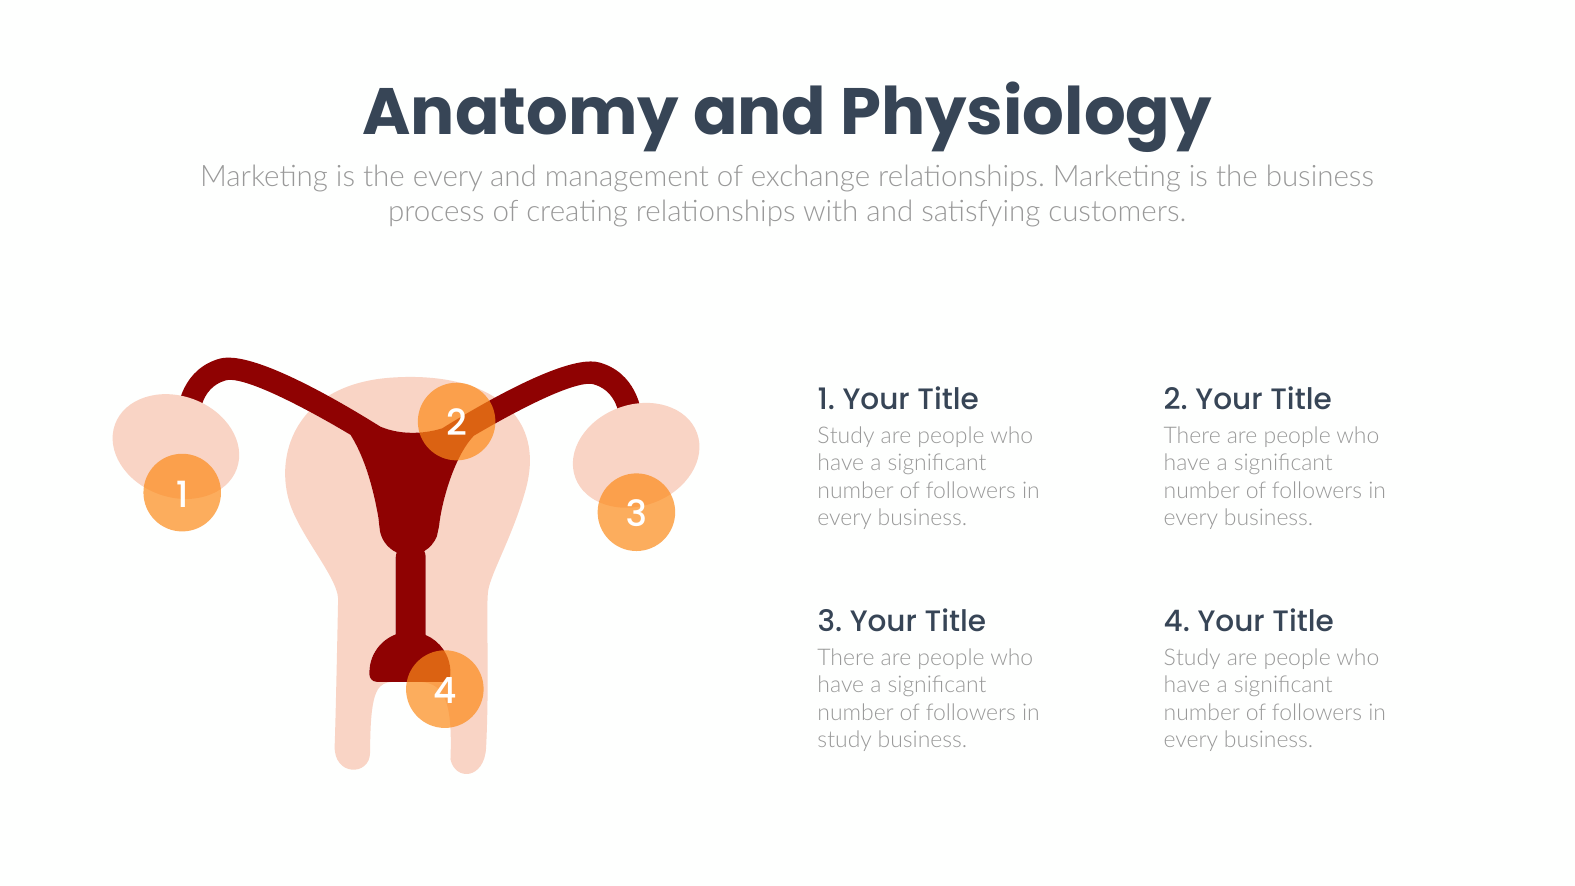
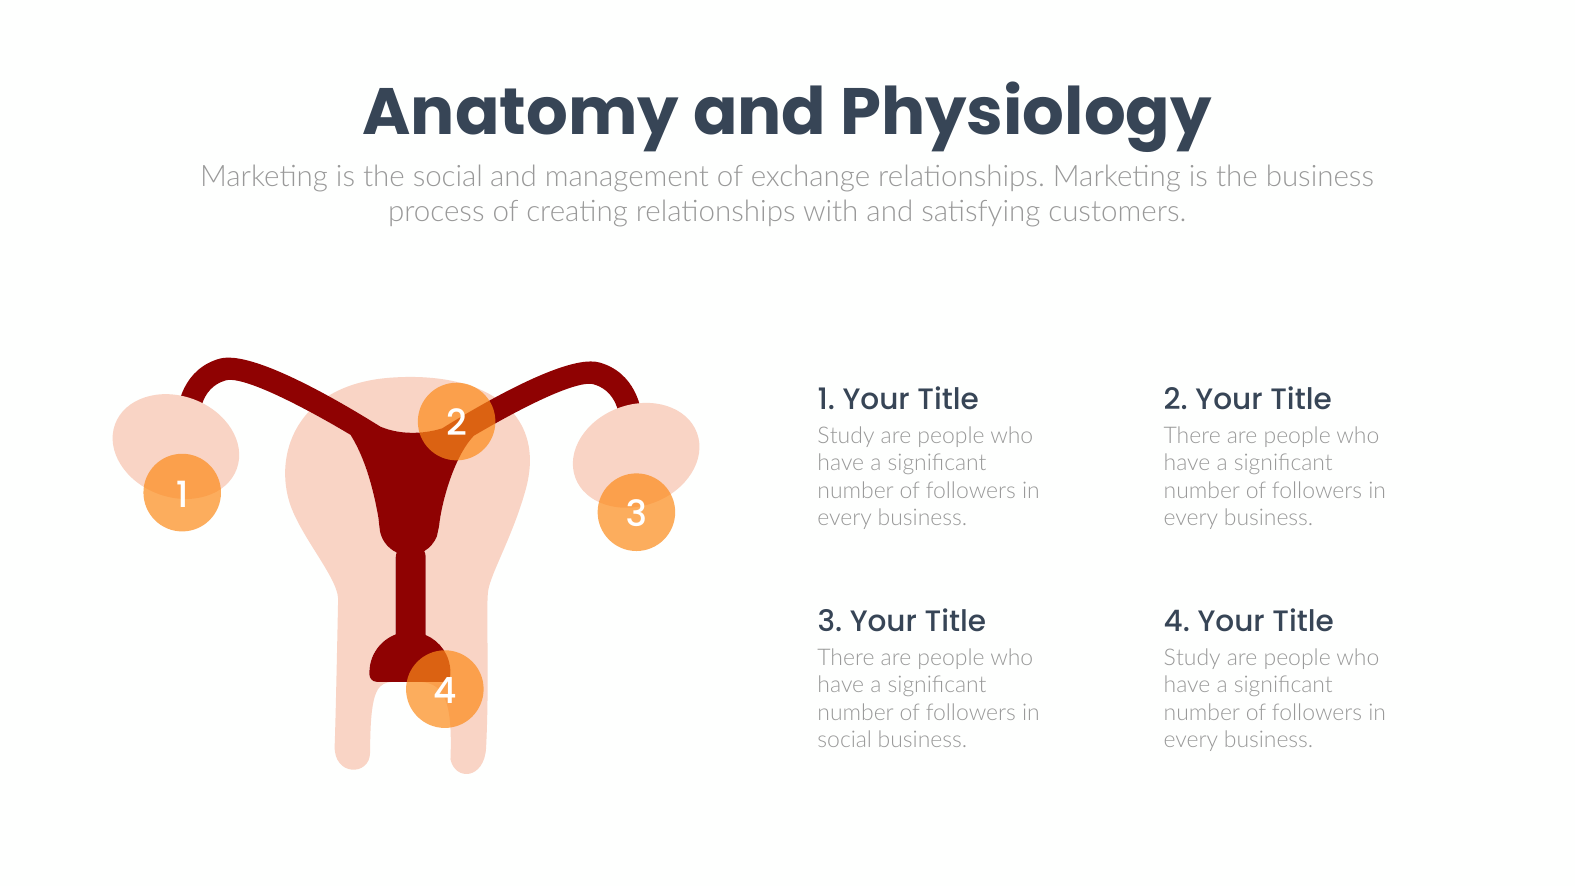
the every: every -> social
study at (845, 740): study -> social
